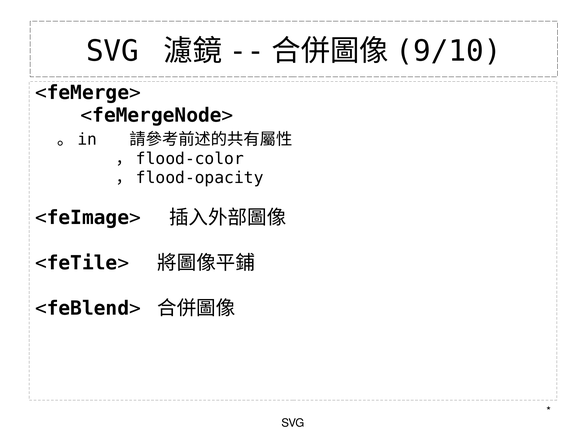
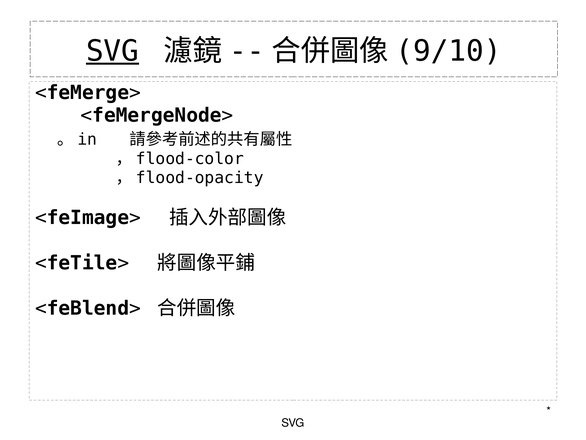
SVG at (112, 51) underline: none -> present
